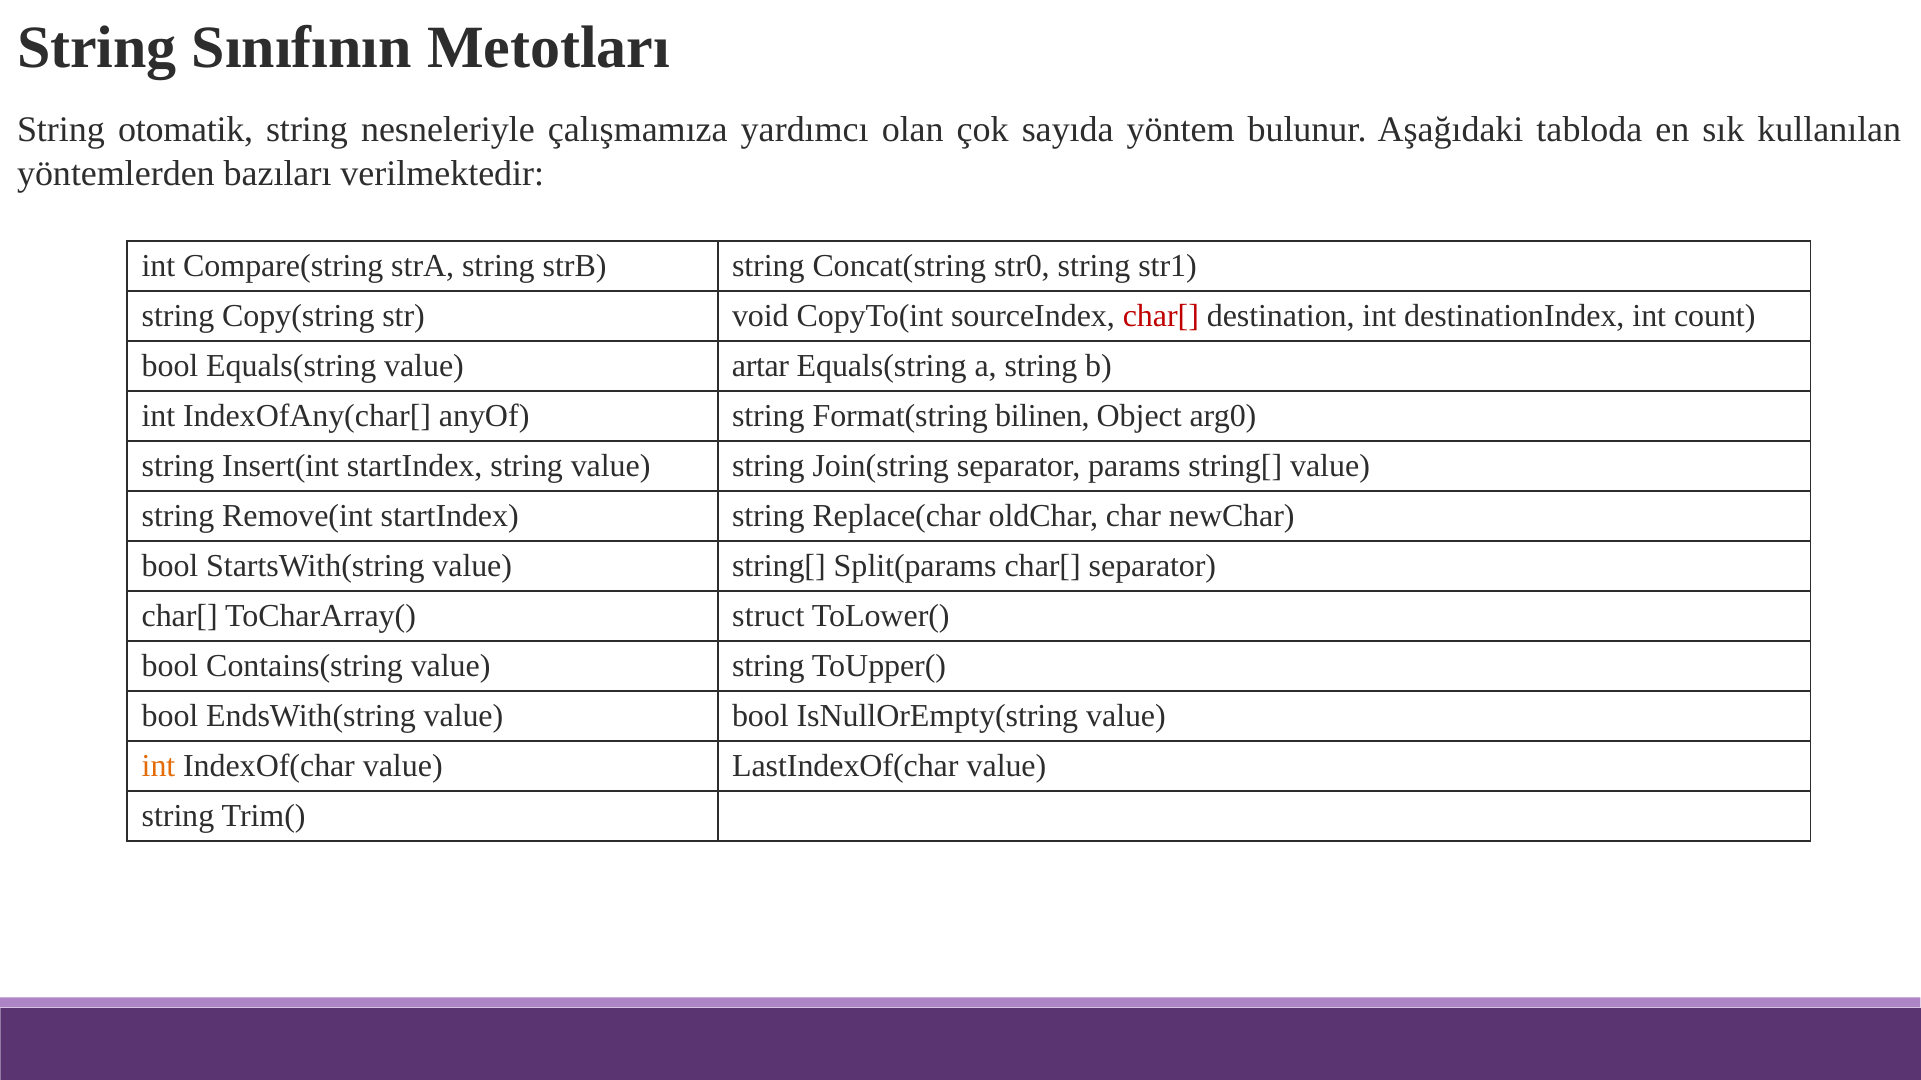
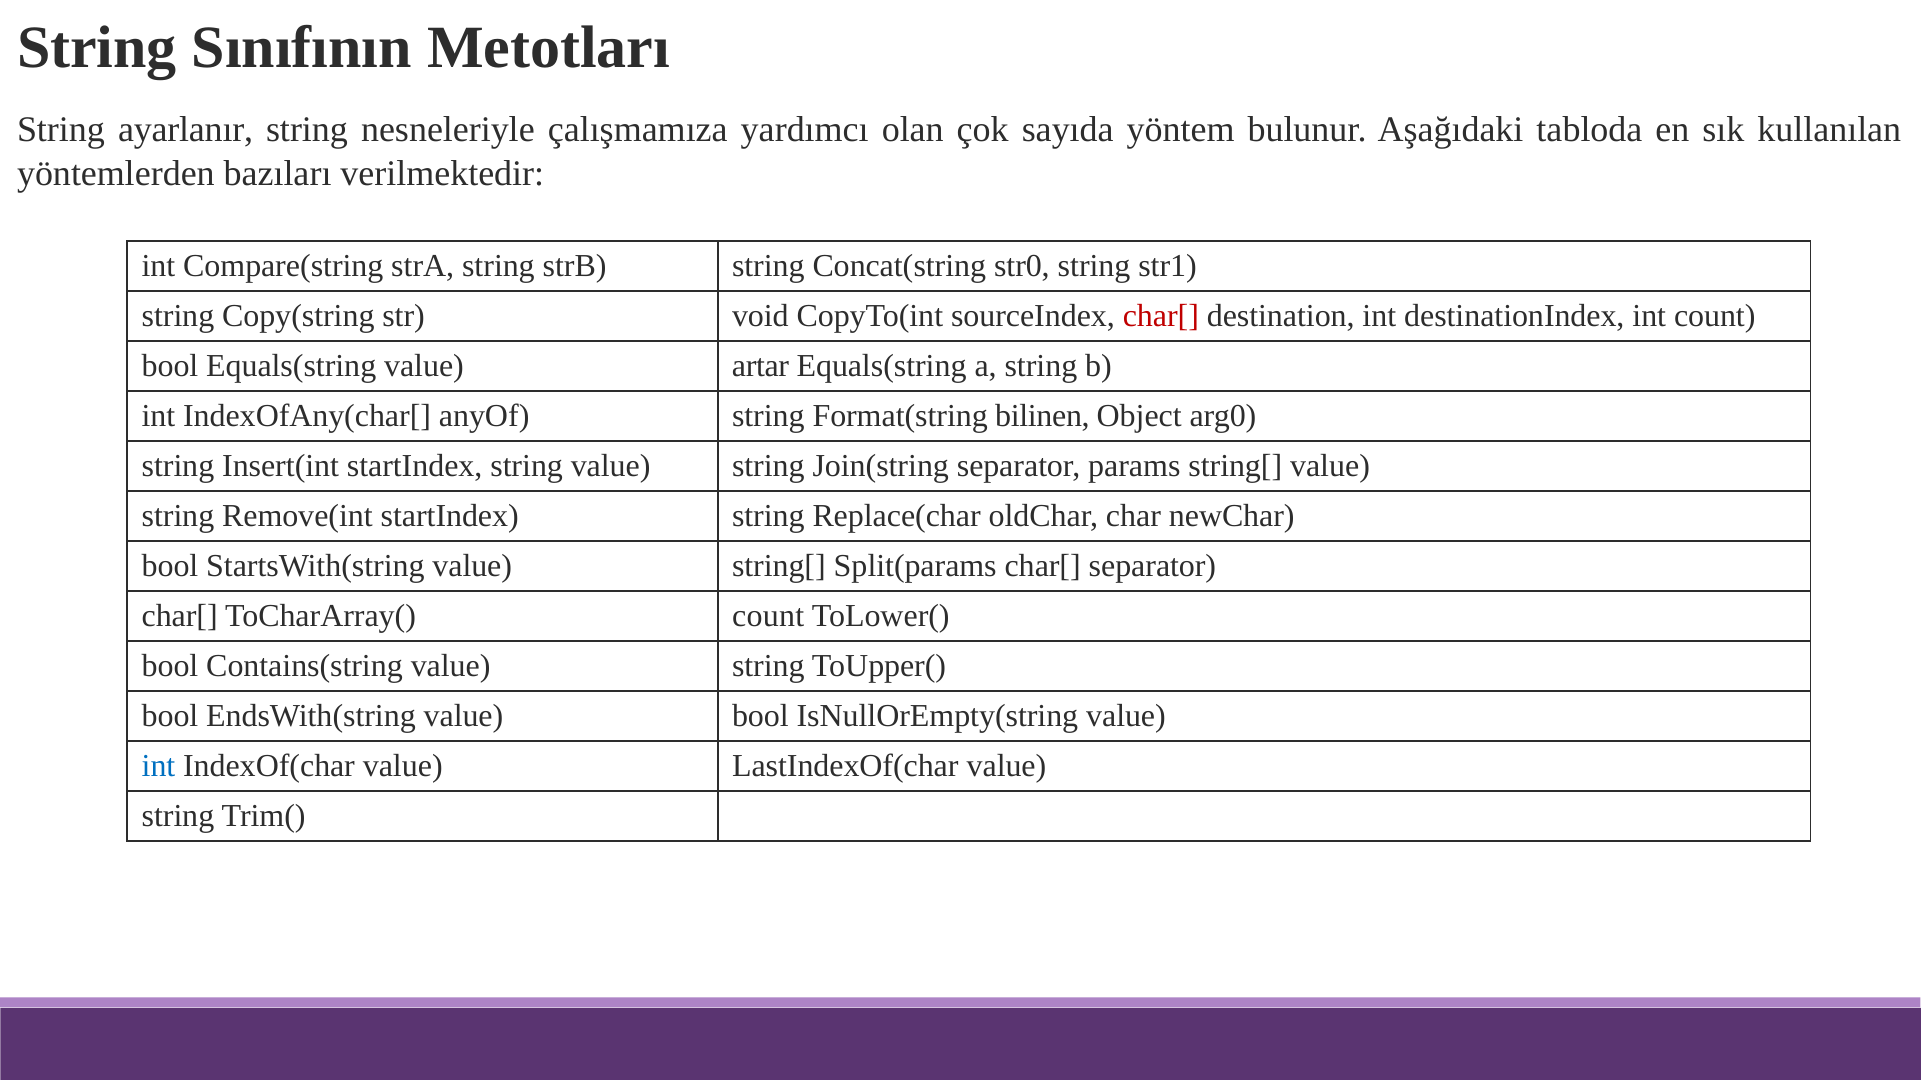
otomatik: otomatik -> ayarlanır
ToCharArray( struct: struct -> count
int at (159, 767) colour: orange -> blue
